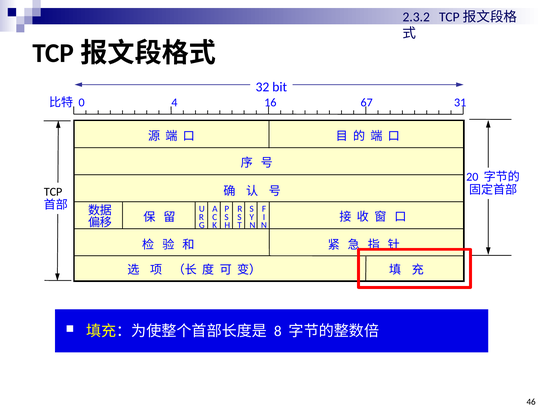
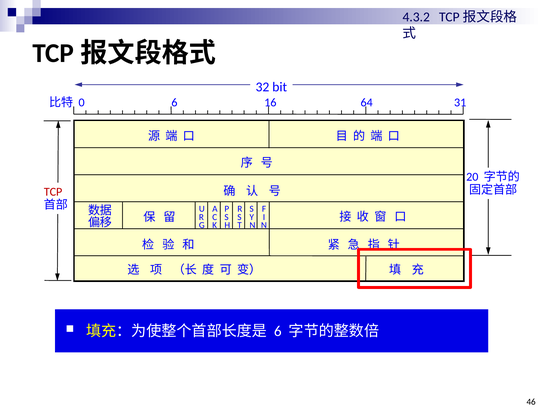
2.3.2: 2.3.2 -> 4.3.2
0 4: 4 -> 6
67: 67 -> 64
TCP colour: black -> red
8 at (278, 331): 8 -> 6
